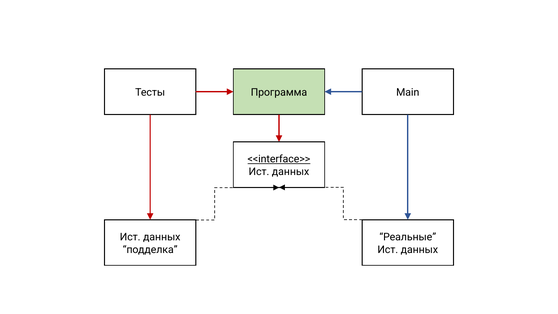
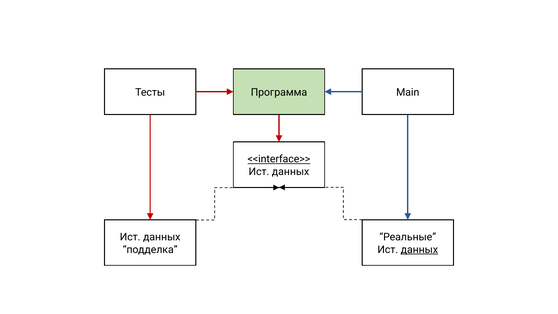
данных at (419, 249) underline: none -> present
